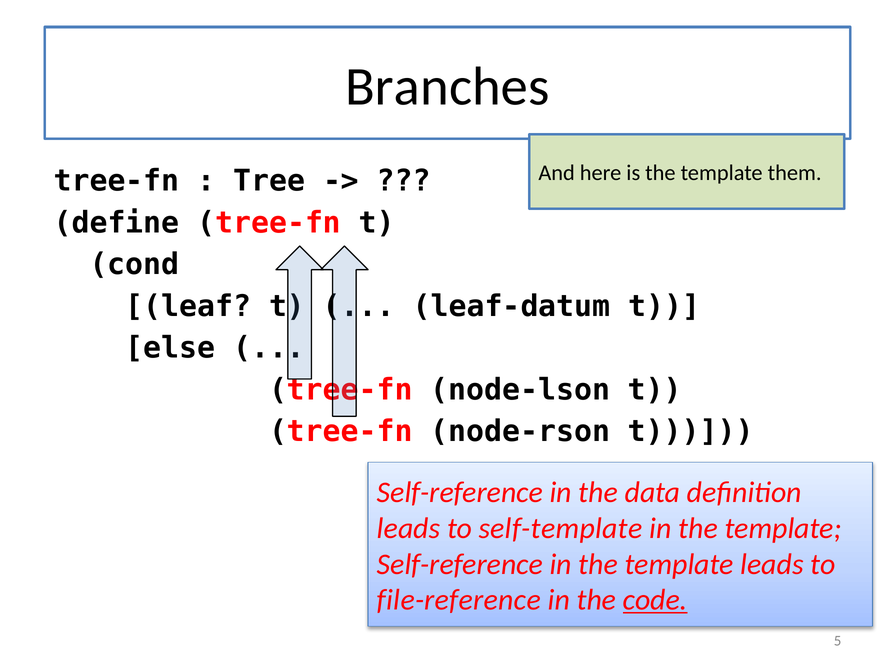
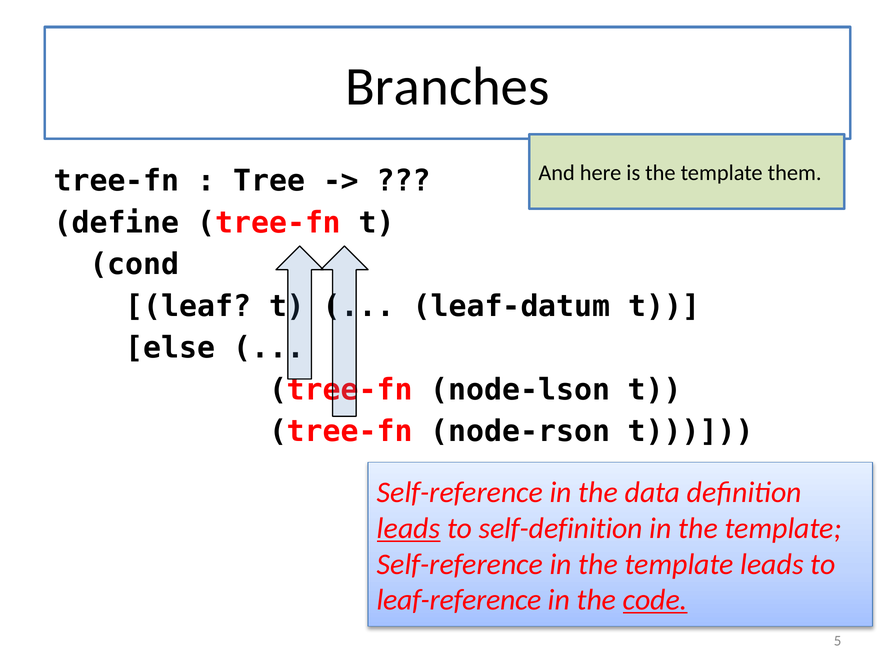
leads at (409, 529) underline: none -> present
self-template: self-template -> self-definition
file-reference: file-reference -> leaf-reference
